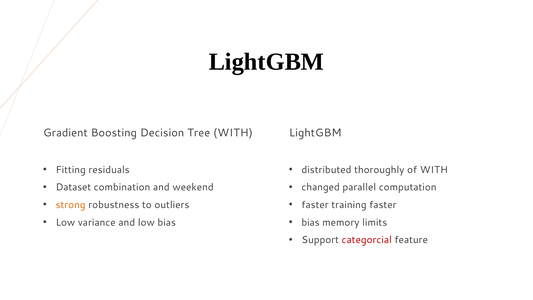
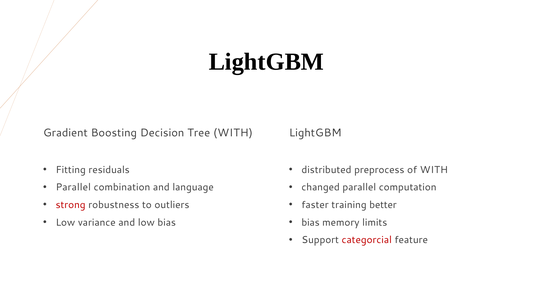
thoroughly: thoroughly -> preprocess
Dataset at (73, 187): Dataset -> Parallel
weekend: weekend -> language
strong colour: orange -> red
training faster: faster -> better
